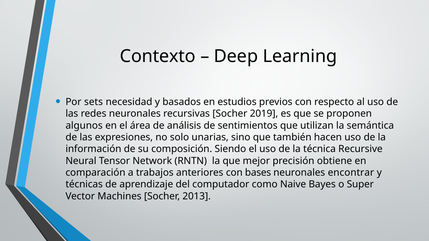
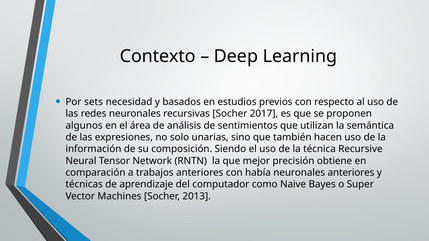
2019: 2019 -> 2017
bases: bases -> había
neuronales encontrar: encontrar -> anteriores
